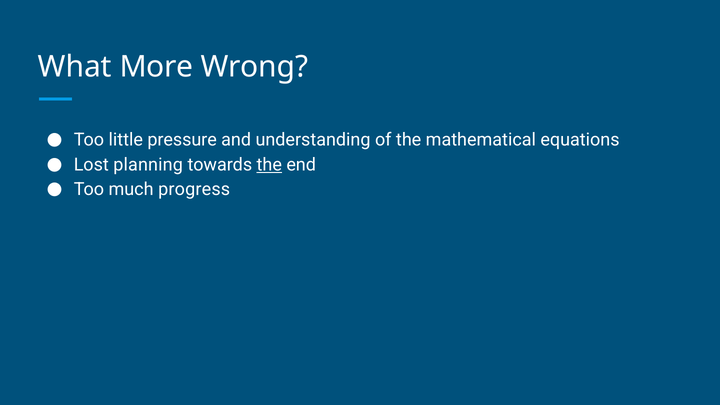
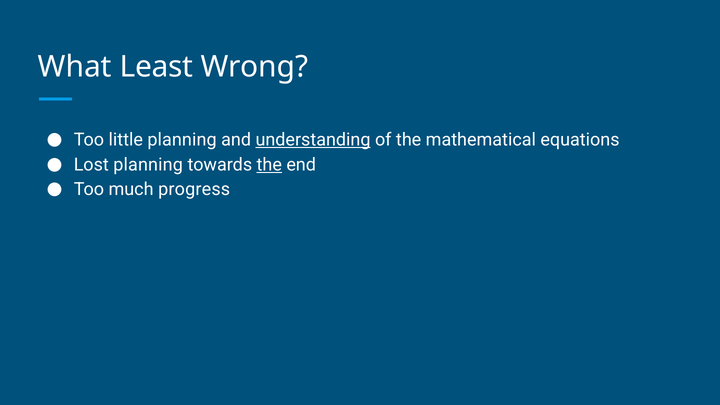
More: More -> Least
little pressure: pressure -> planning
understanding underline: none -> present
